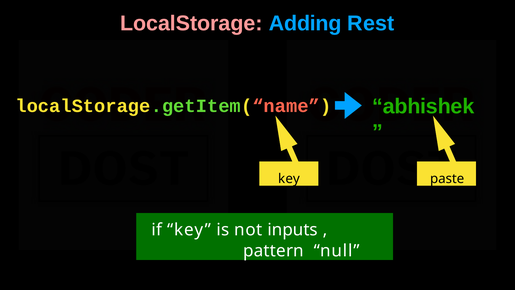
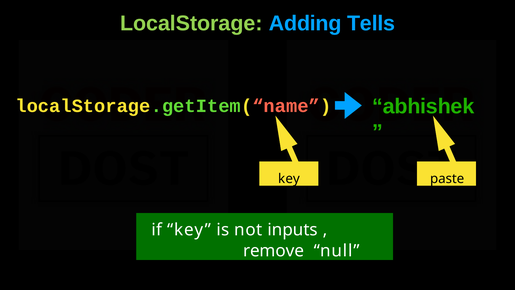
LocalStorage colour: pink -> light green
Rest: Rest -> Tells
pattern: pattern -> remove
